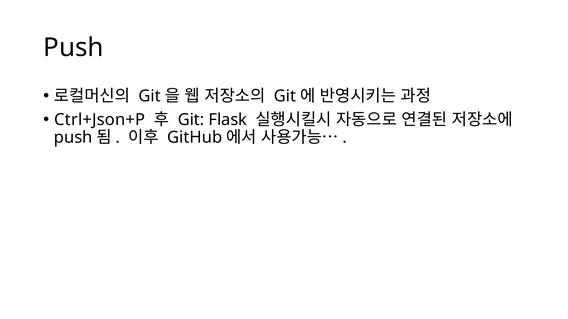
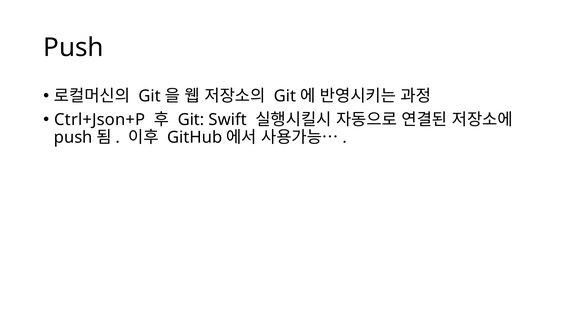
Flask: Flask -> Swift
